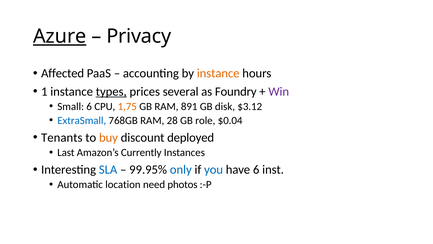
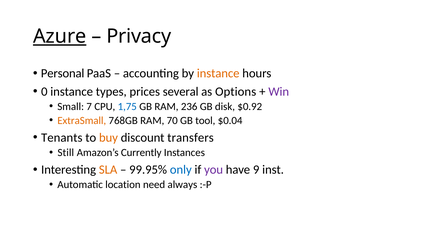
Affected: Affected -> Personal
1: 1 -> 0
types underline: present -> none
Foundry: Foundry -> Options
Small 6: 6 -> 7
1,75 colour: orange -> blue
891: 891 -> 236
$3.12: $3.12 -> $0.92
ExtraSmall colour: blue -> orange
28: 28 -> 70
role: role -> tool
deployed: deployed -> transfers
Last: Last -> Still
SLA colour: blue -> orange
you colour: blue -> purple
have 6: 6 -> 9
photos: photos -> always
